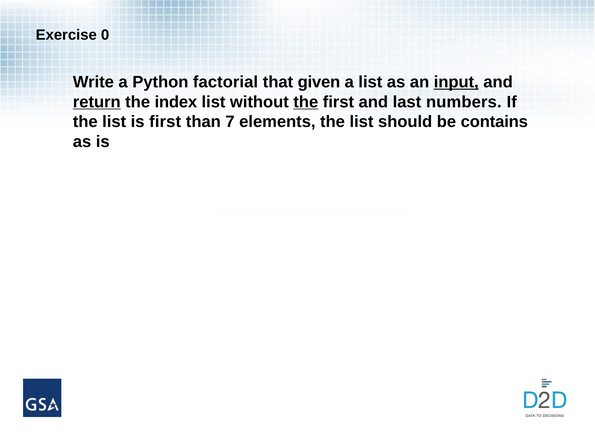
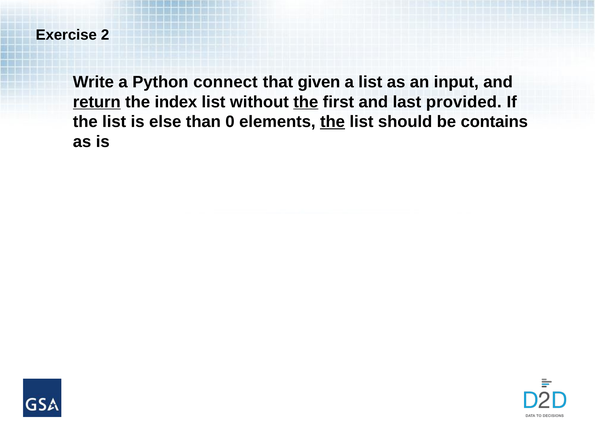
0: 0 -> 2
factorial: factorial -> connect
input underline: present -> none
numbers: numbers -> provided
is first: first -> else
7: 7 -> 0
the at (333, 122) underline: none -> present
